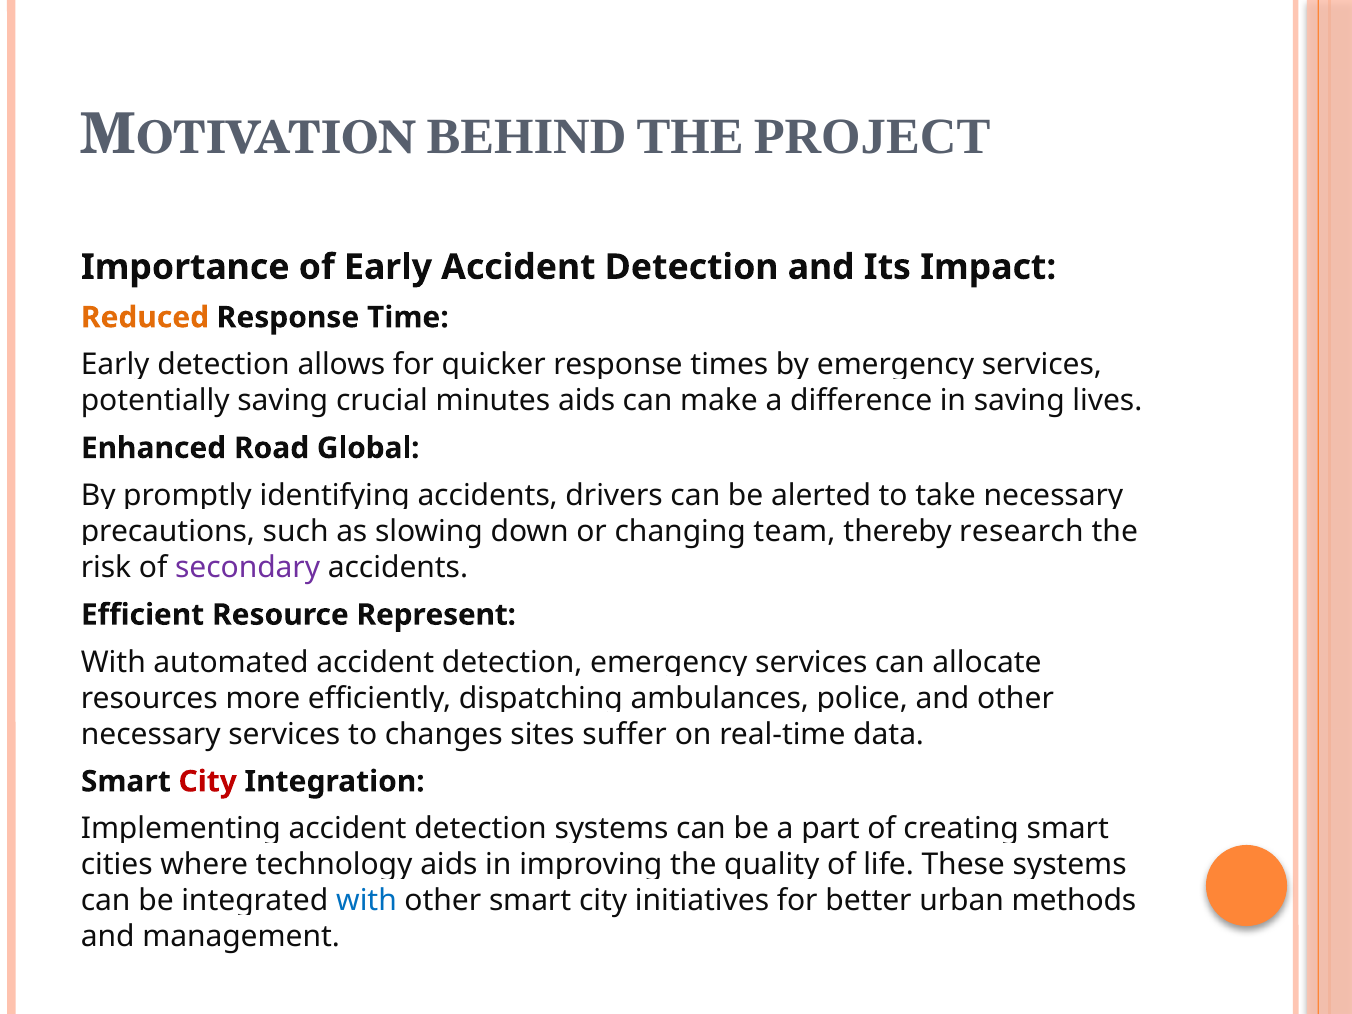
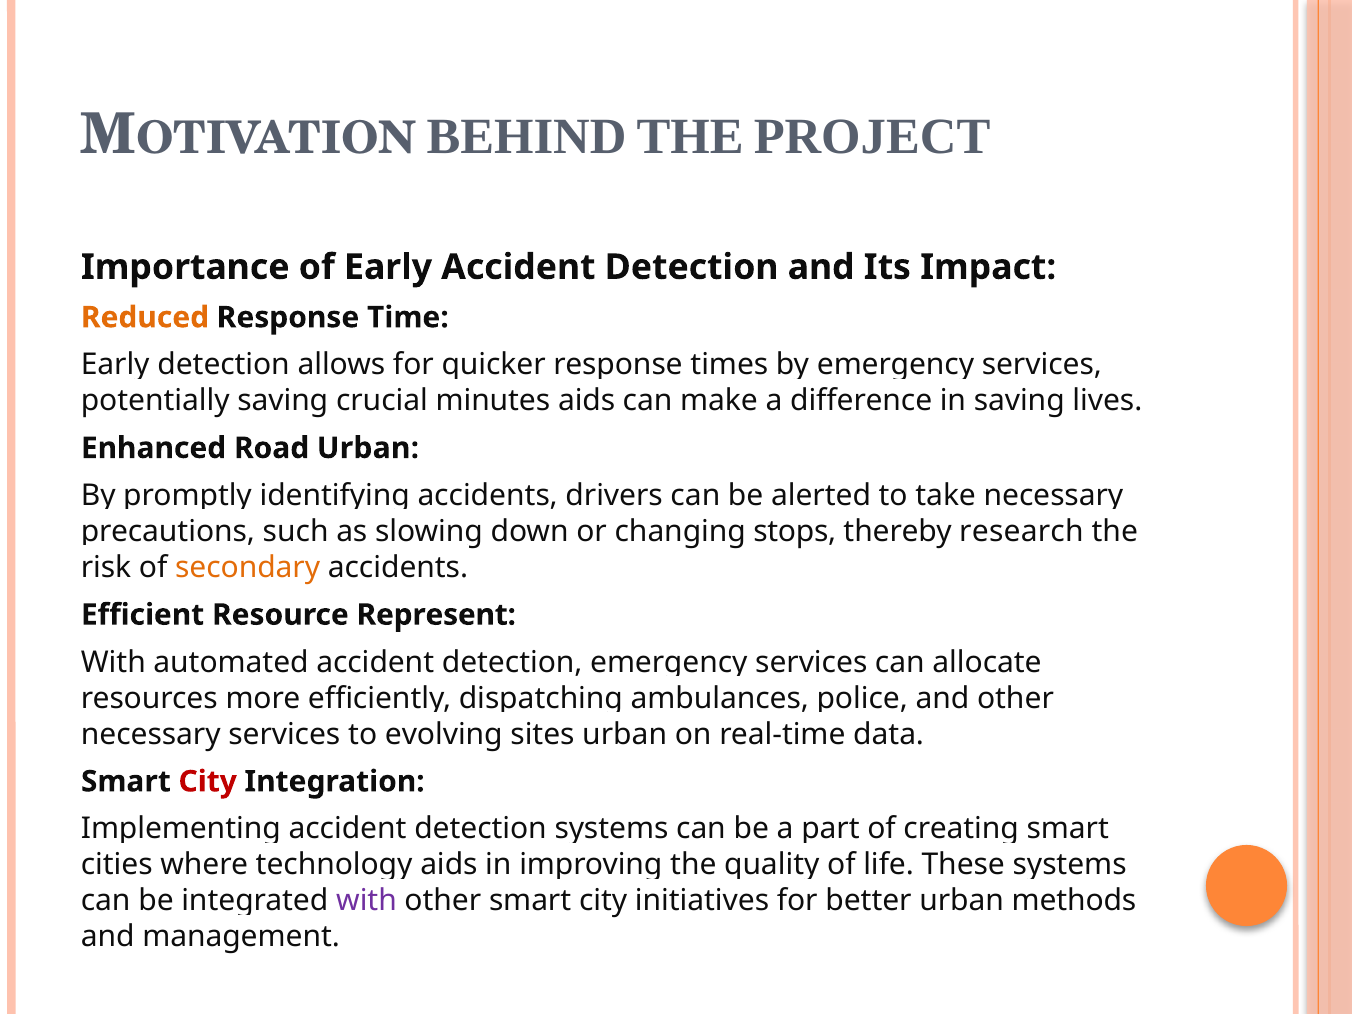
Road Global: Global -> Urban
team: team -> stops
secondary colour: purple -> orange
changes: changes -> evolving
sites suffer: suffer -> urban
with at (367, 901) colour: blue -> purple
